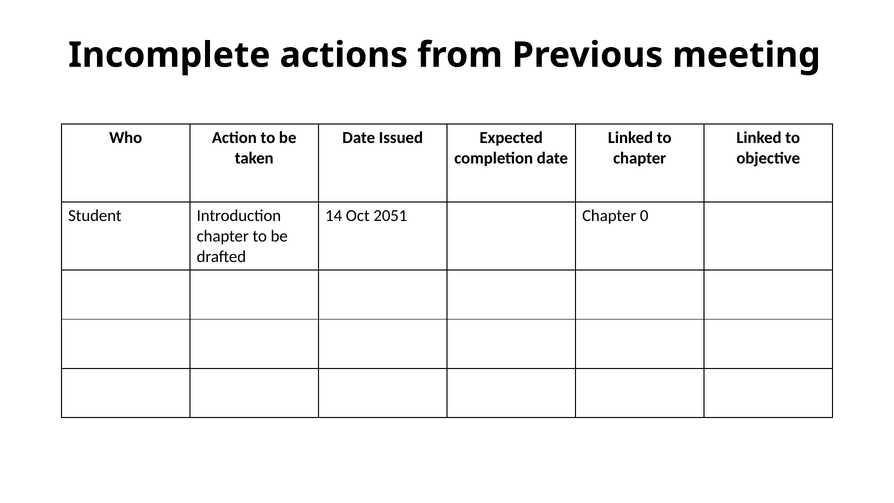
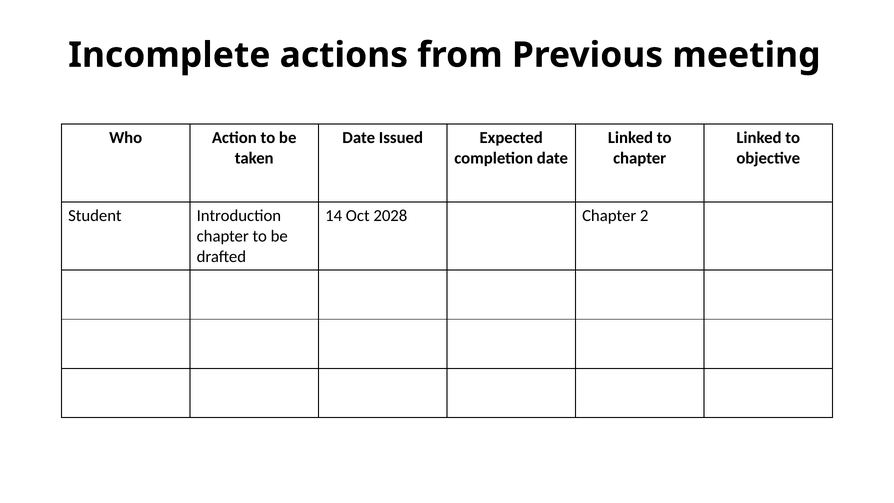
2051: 2051 -> 2028
0: 0 -> 2
